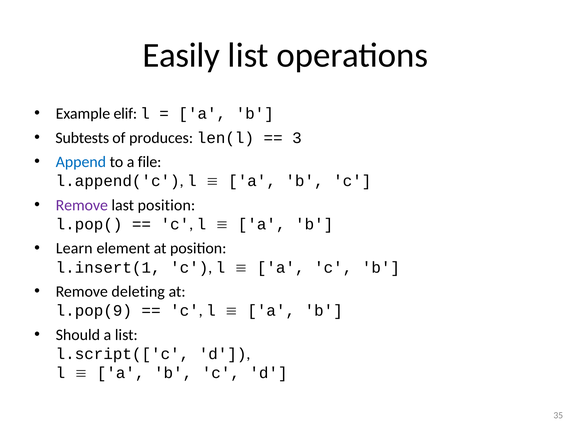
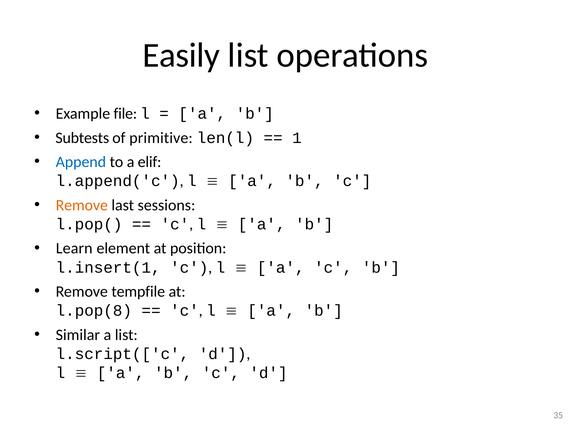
elif: elif -> file
produces: produces -> primitive
3: 3 -> 1
file: file -> elif
Remove at (82, 205) colour: purple -> orange
last position: position -> sessions
deleting: deleting -> tempfile
l.pop(9: l.pop(9 -> l.pop(8
Should: Should -> Similar
